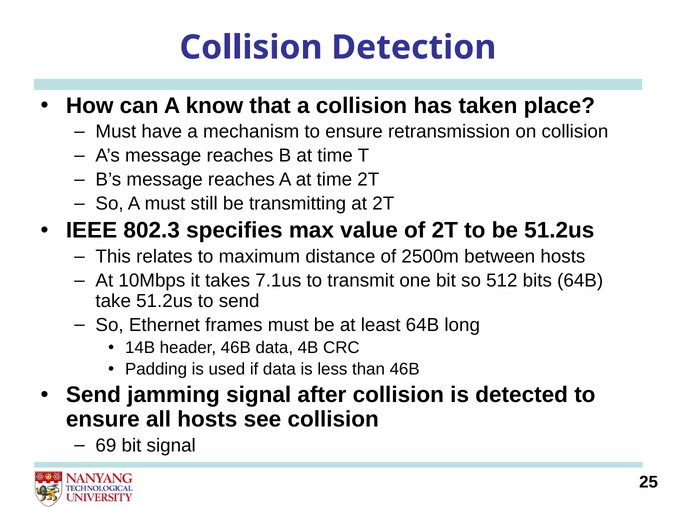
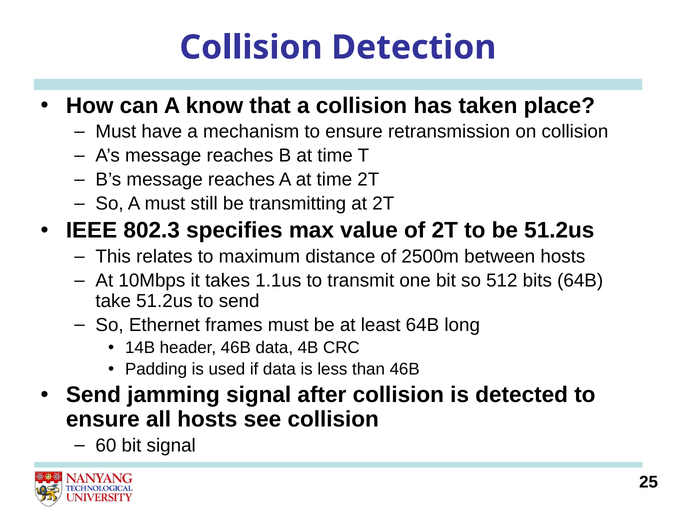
7.1us: 7.1us -> 1.1us
69: 69 -> 60
